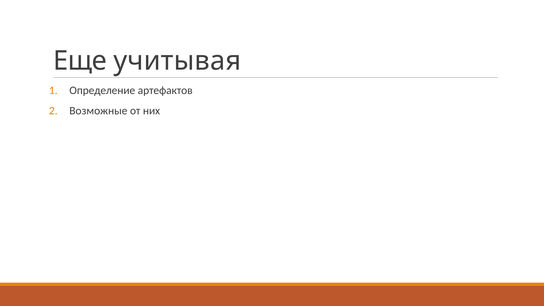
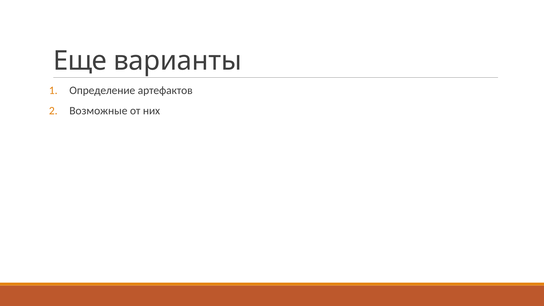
учитывая: учитывая -> варианты
